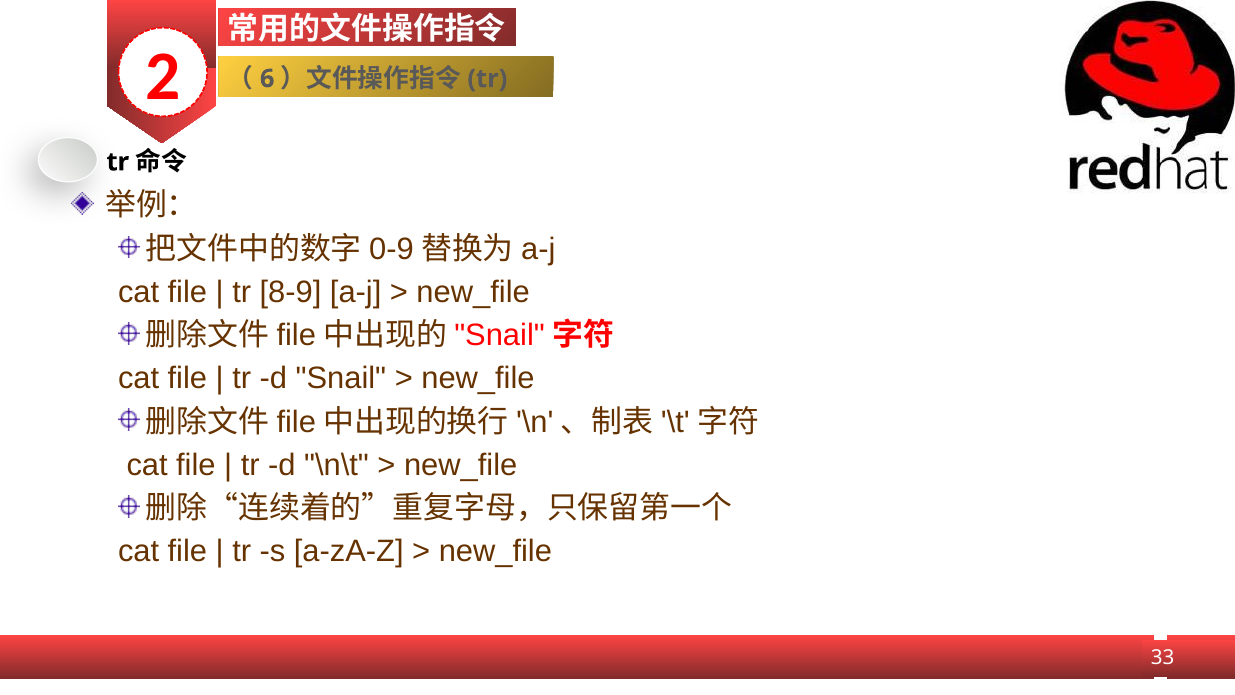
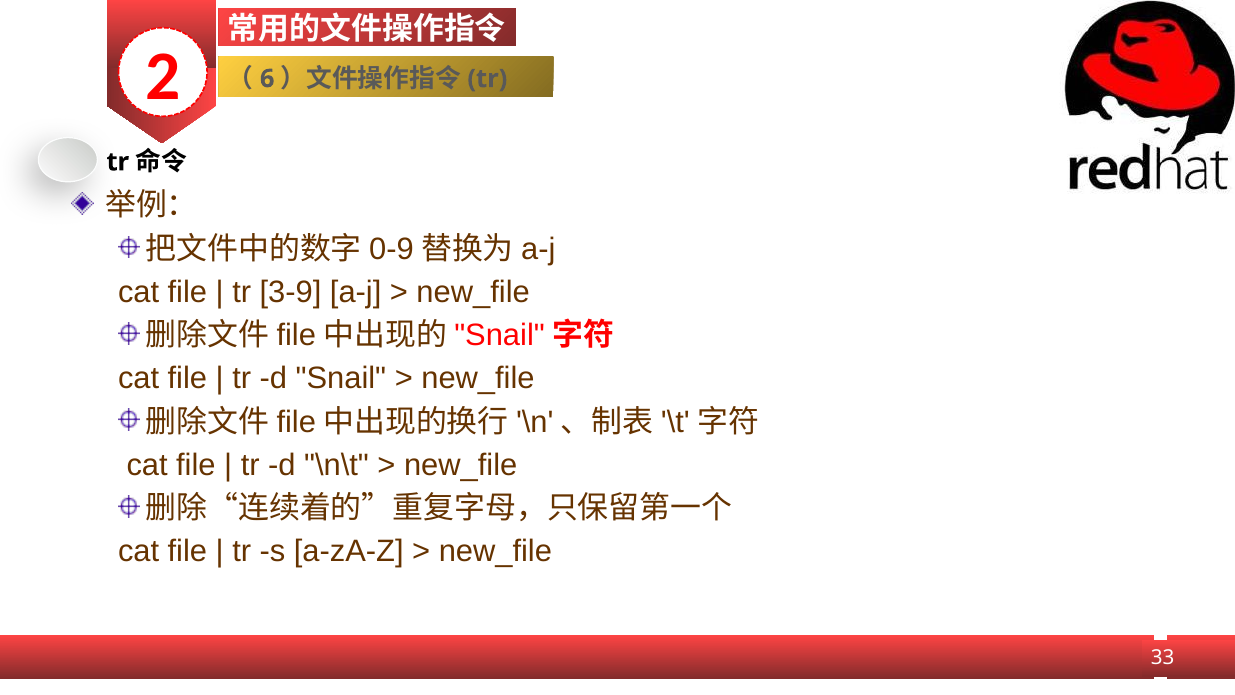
8-9: 8-9 -> 3-9
